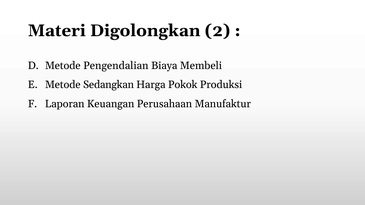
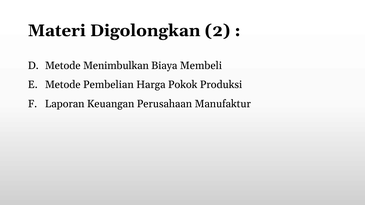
Pengendalian: Pengendalian -> Menimbulkan
Sedangkan: Sedangkan -> Pembelian
